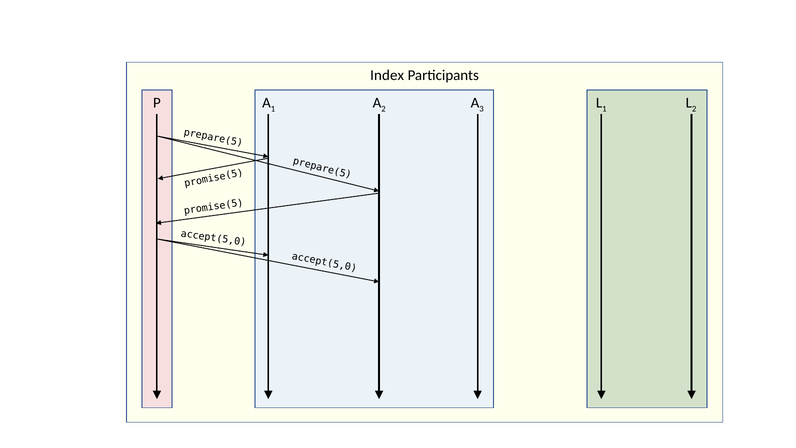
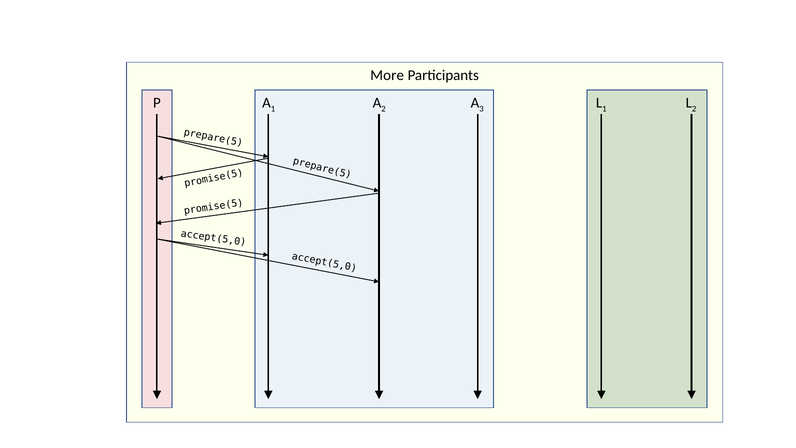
Index: Index -> More
